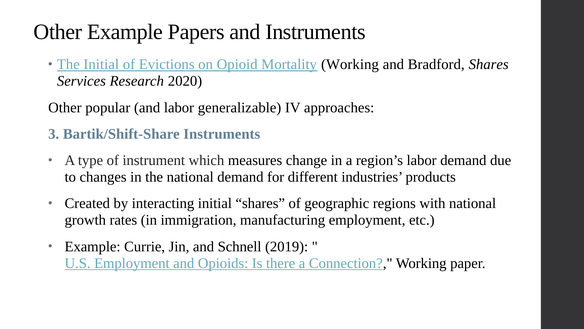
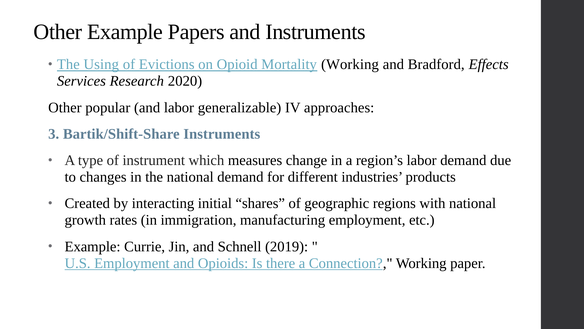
The Initial: Initial -> Using
Bradford Shares: Shares -> Effects
